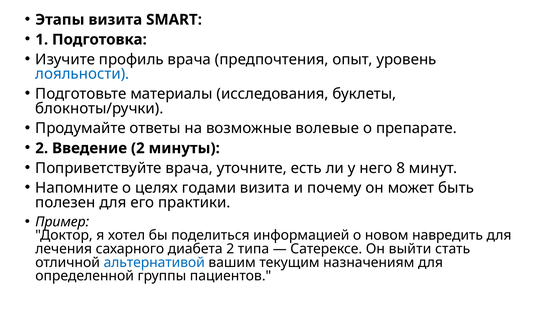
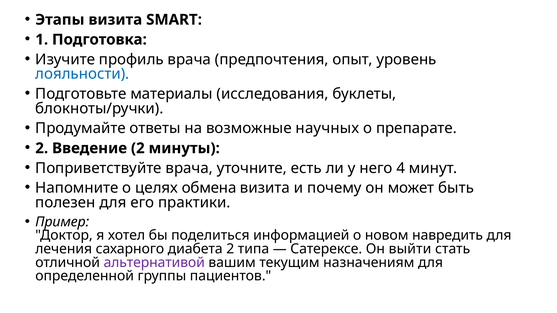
волевые: волевые -> научных
8: 8 -> 4
годами: годами -> обмена
альтернативой colour: blue -> purple
